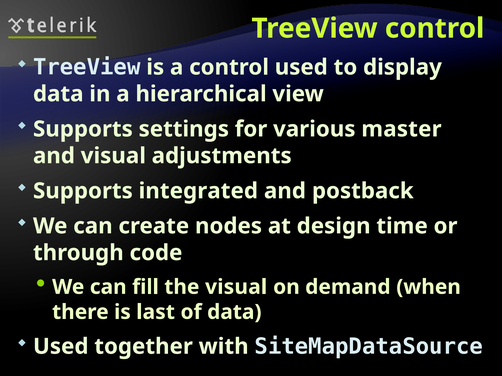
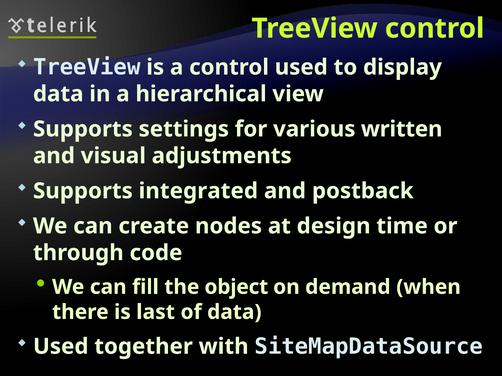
master: master -> written
the visual: visual -> object
